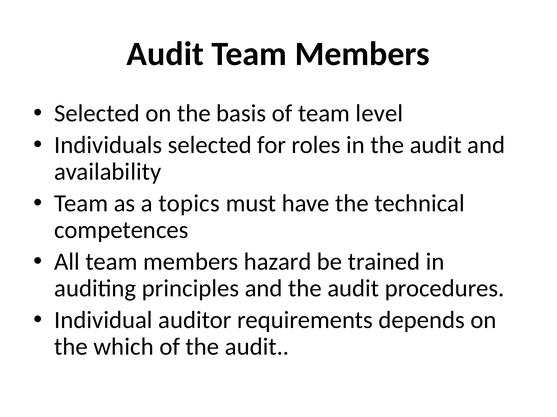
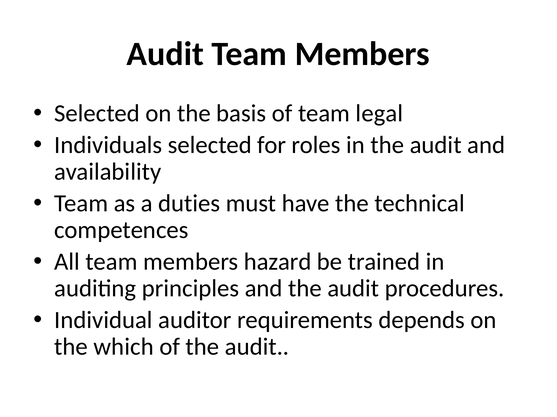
level: level -> legal
topics: topics -> duties
